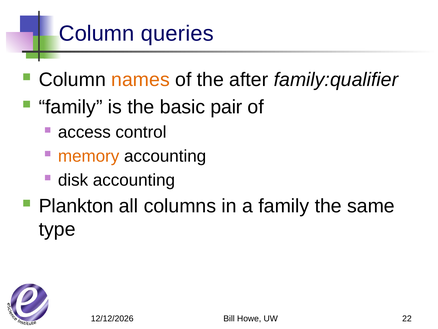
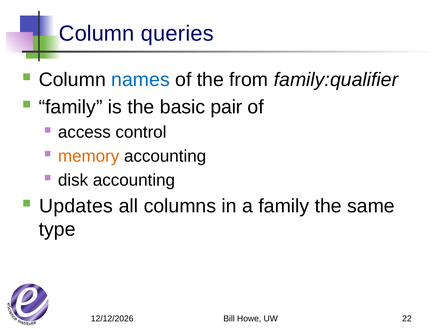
names colour: orange -> blue
after: after -> from
Plankton: Plankton -> Updates
